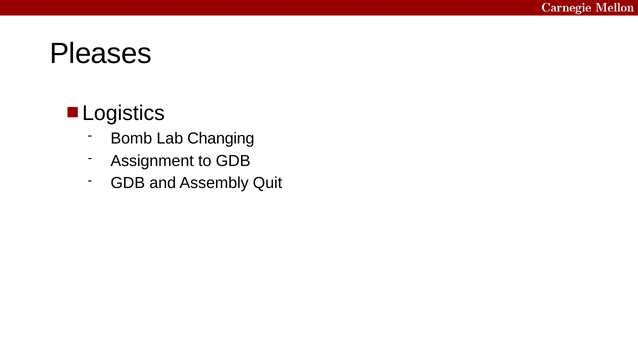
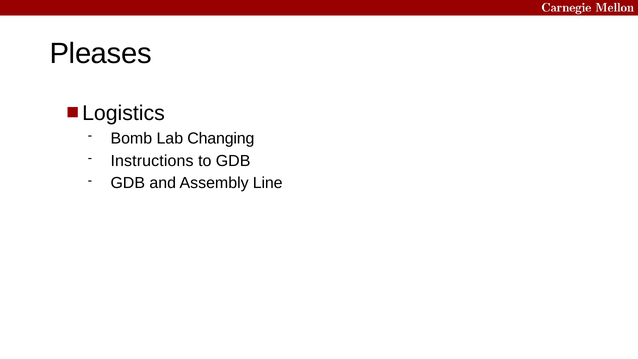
Assignment: Assignment -> Instructions
Quit: Quit -> Line
